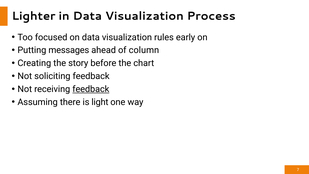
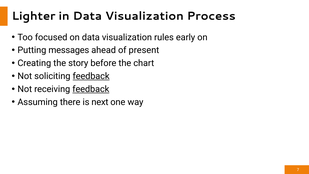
column: column -> present
feedback at (91, 76) underline: none -> present
light: light -> next
